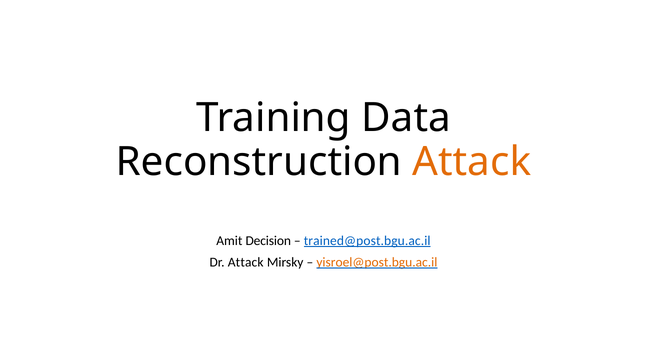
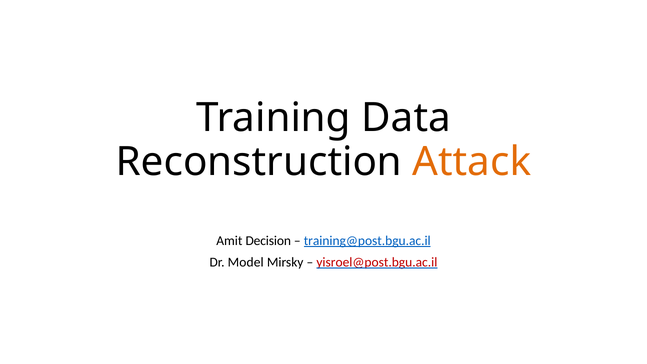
trained@post.bgu.ac.il: trained@post.bgu.ac.il -> training@post.bgu.ac.il
Dr Attack: Attack -> Model
yisroel@post.bgu.ac.il colour: orange -> red
